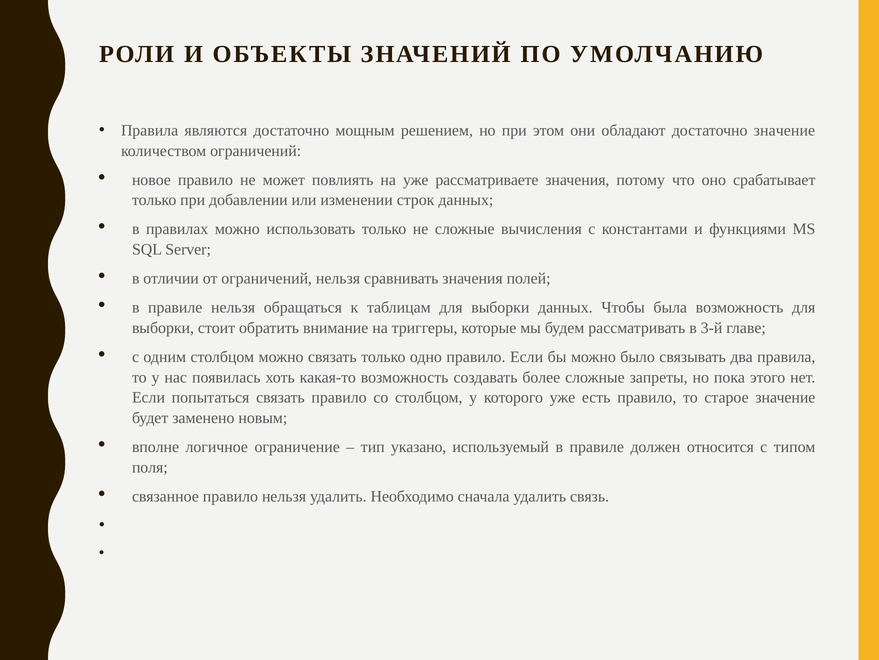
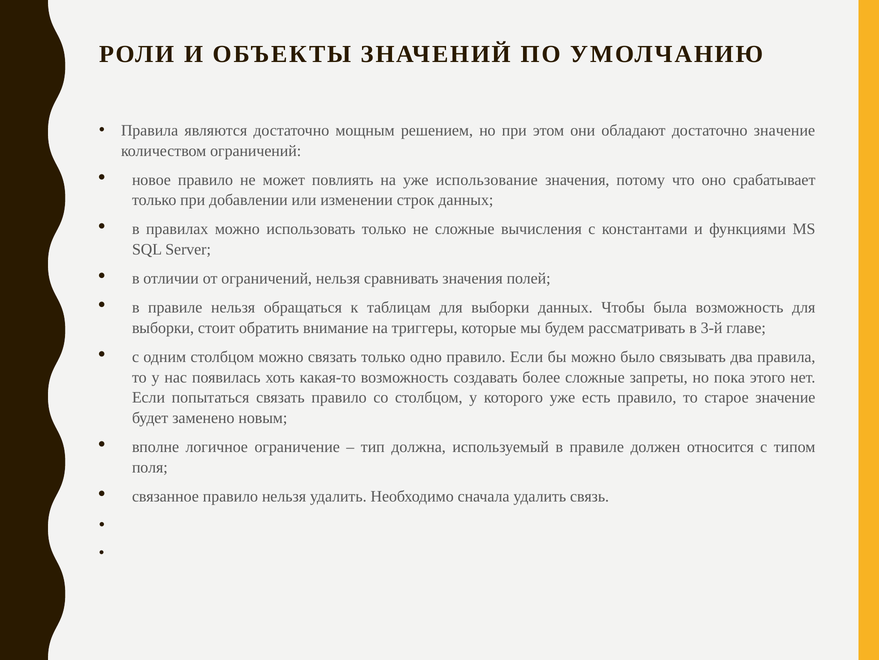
рассматриваете: рассматриваете -> использование
указано: указано -> должна
